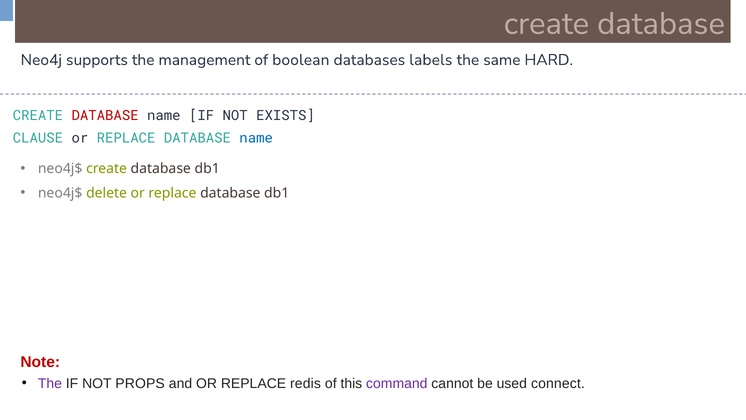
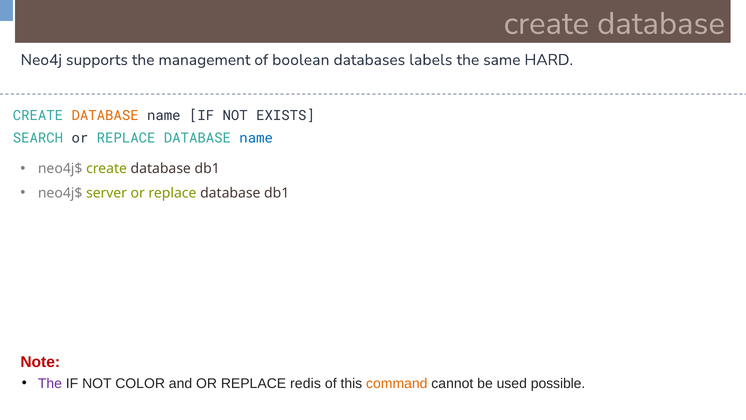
DATABASE at (105, 115) colour: red -> orange
CLAUSE: CLAUSE -> SEARCH
delete: delete -> server
PROPS: PROPS -> COLOR
command colour: purple -> orange
connect: connect -> possible
